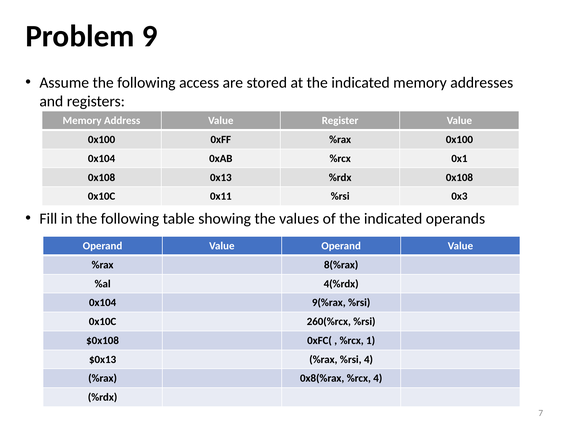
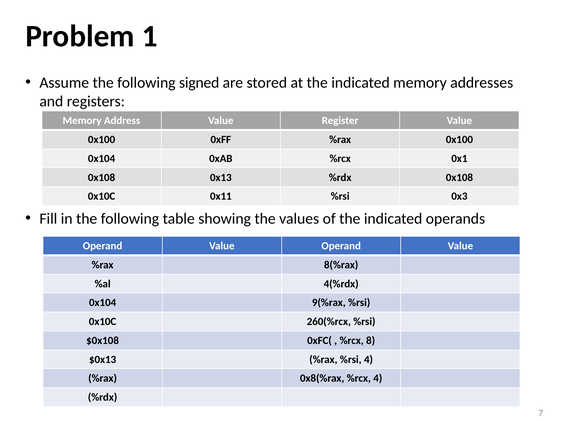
9: 9 -> 1
access: access -> signed
1: 1 -> 8
